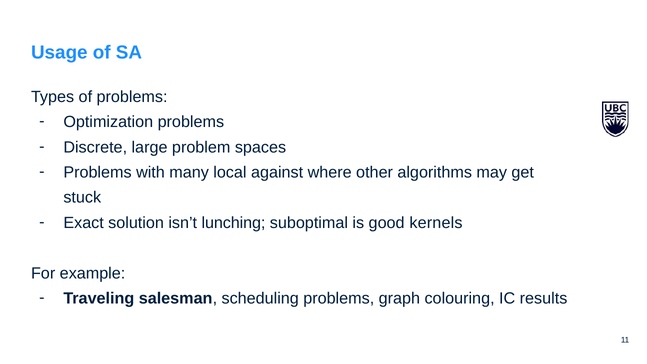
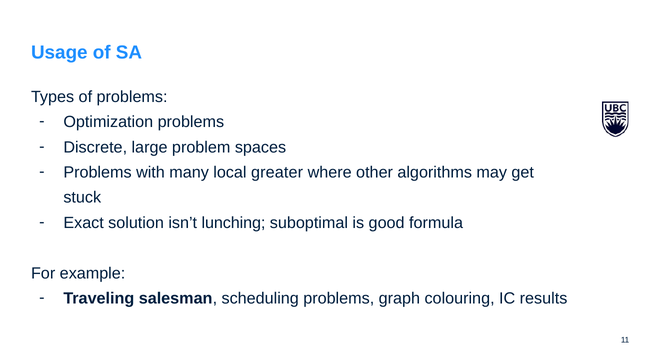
against: against -> greater
kernels: kernels -> formula
